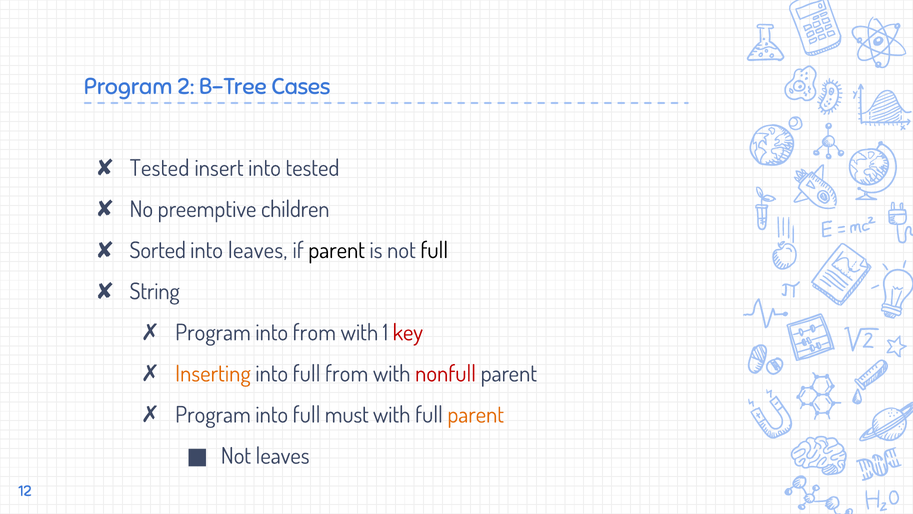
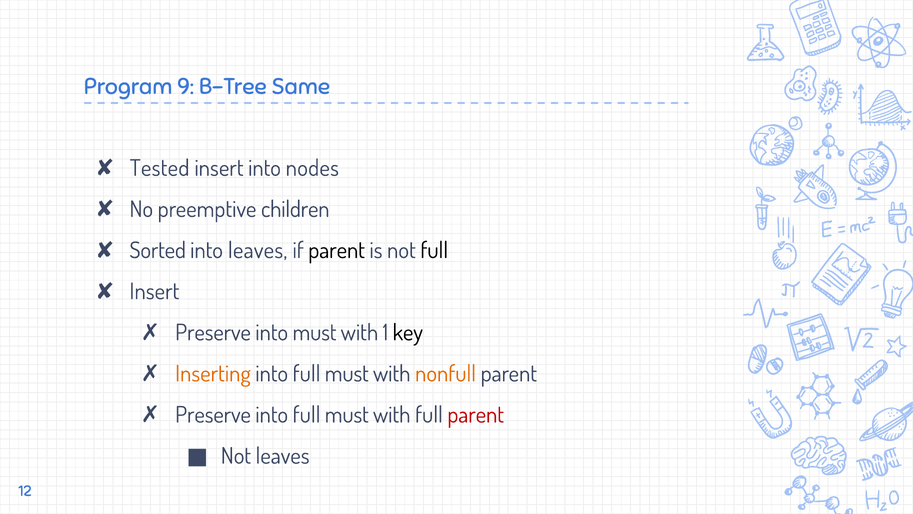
2: 2 -> 9
Cases: Cases -> Same
into tested: tested -> nodes
String at (155, 291): String -> Insert
Program at (213, 333): Program -> Preserve
into from: from -> must
key colour: red -> black
from at (347, 374): from -> must
nonfull colour: red -> orange
Program at (213, 415): Program -> Preserve
parent at (476, 415) colour: orange -> red
